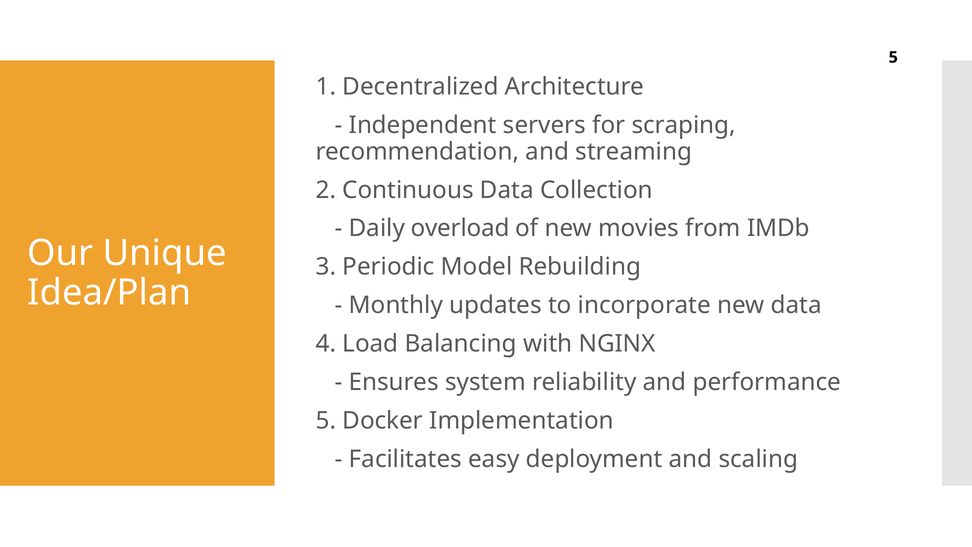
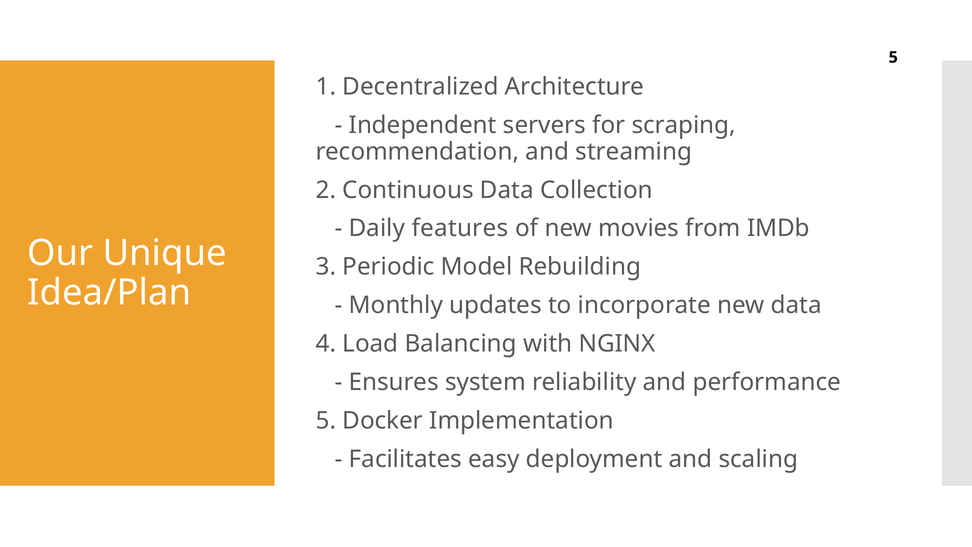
overload: overload -> features
